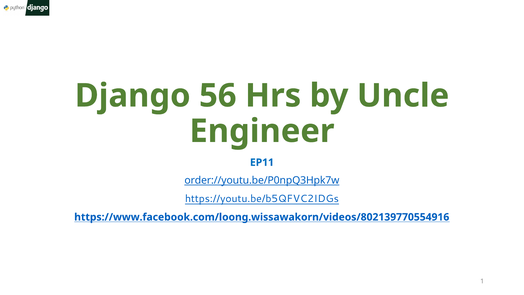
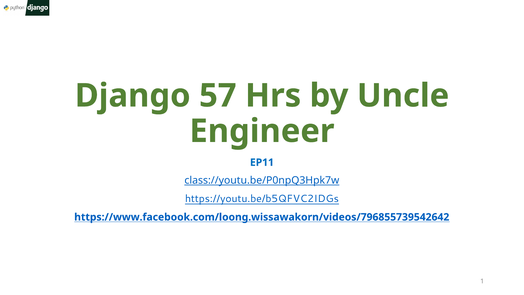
56: 56 -> 57
order://youtu.be/P0npQ3Hpk7w: order://youtu.be/P0npQ3Hpk7w -> class://youtu.be/P0npQ3Hpk7w
https://www.facebook.com/loong.wissawakorn/videos/802139770554916: https://www.facebook.com/loong.wissawakorn/videos/802139770554916 -> https://www.facebook.com/loong.wissawakorn/videos/796855739542642
